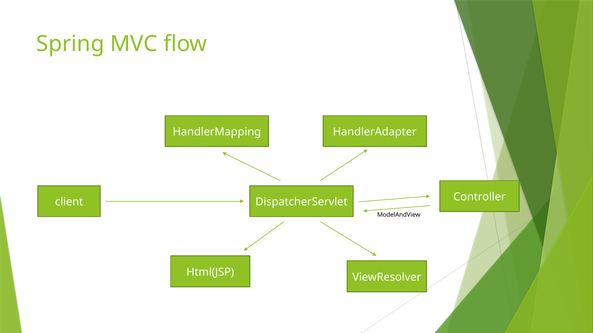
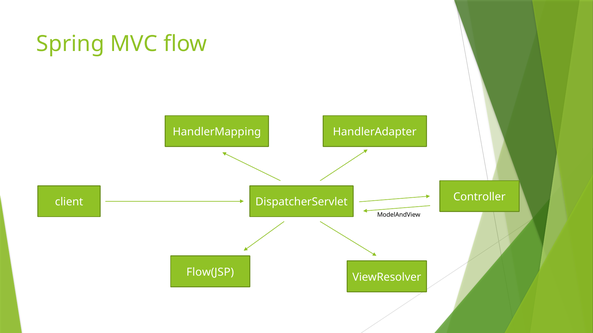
Html(JSP: Html(JSP -> Flow(JSP
